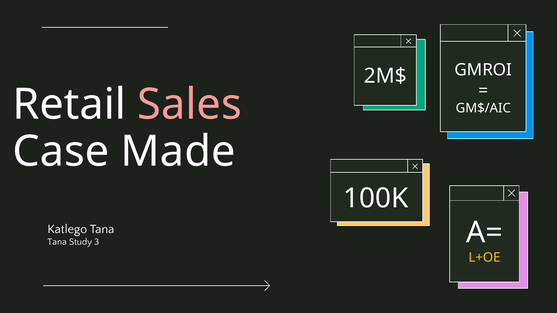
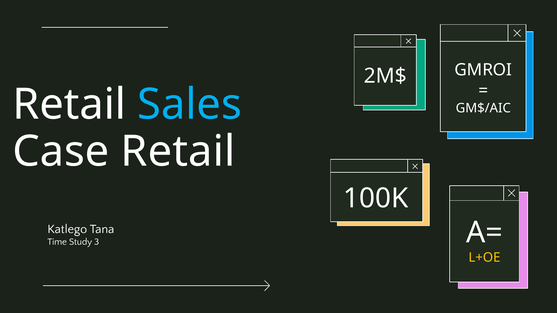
Sales colour: pink -> light blue
Case Made: Made -> Retail
Tana at (57, 242): Tana -> Time
